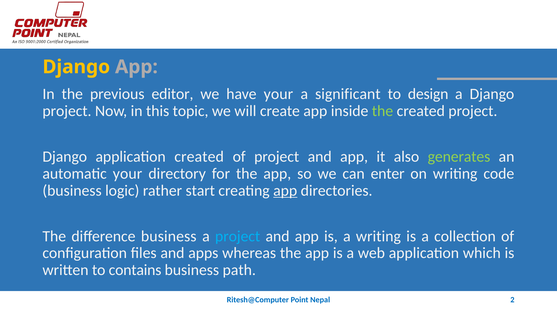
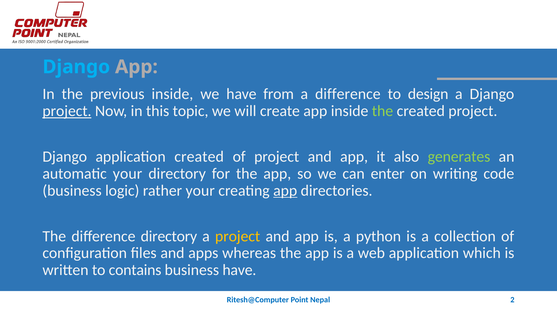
Django at (76, 67) colour: yellow -> light blue
previous editor: editor -> inside
have your: your -> from
a significant: significant -> difference
project at (67, 111) underline: none -> present
rather start: start -> your
difference business: business -> directory
project at (238, 236) colour: light blue -> yellow
a writing: writing -> python
business path: path -> have
